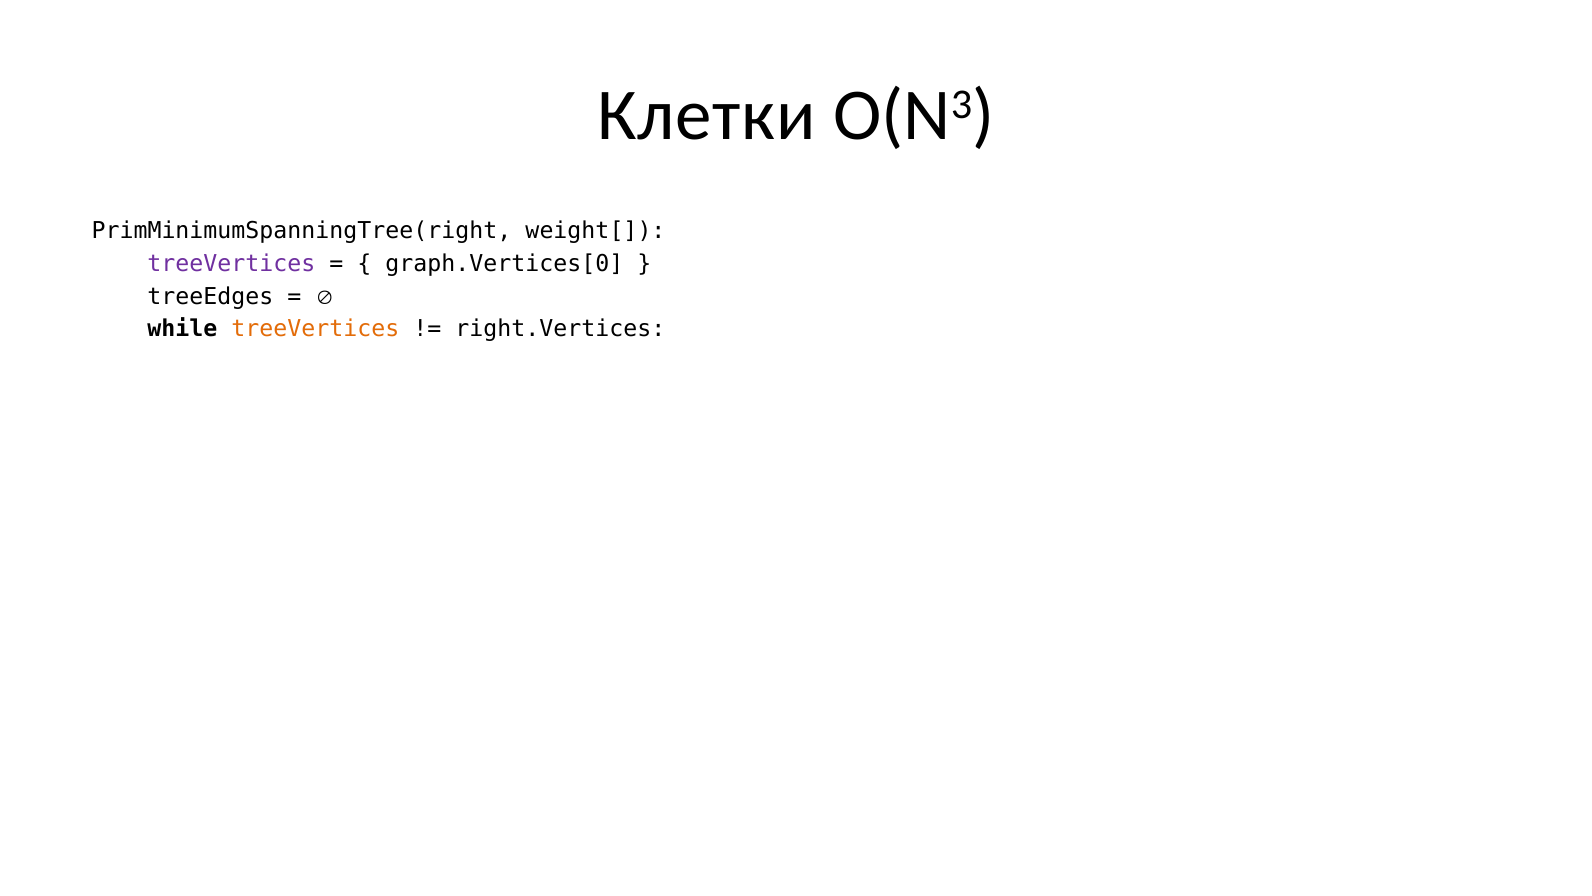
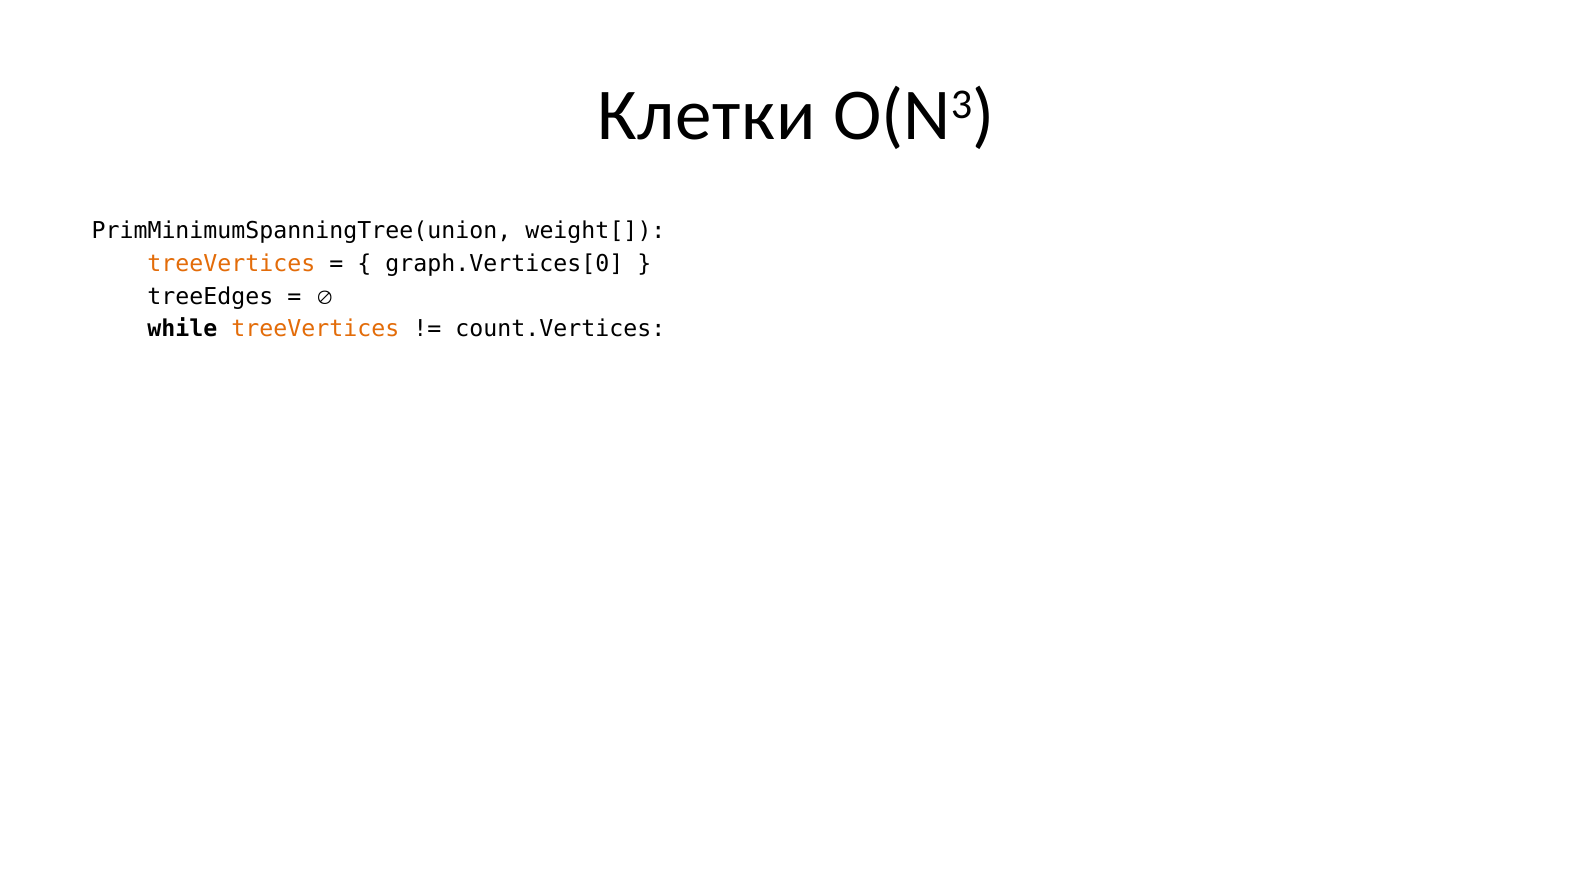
PrimMinimumSpanningTree(right: PrimMinimumSpanningTree(right -> PrimMinimumSpanningTree(union
treeVertices at (231, 263) colour: purple -> orange
right.Vertices: right.Vertices -> count.Vertices
